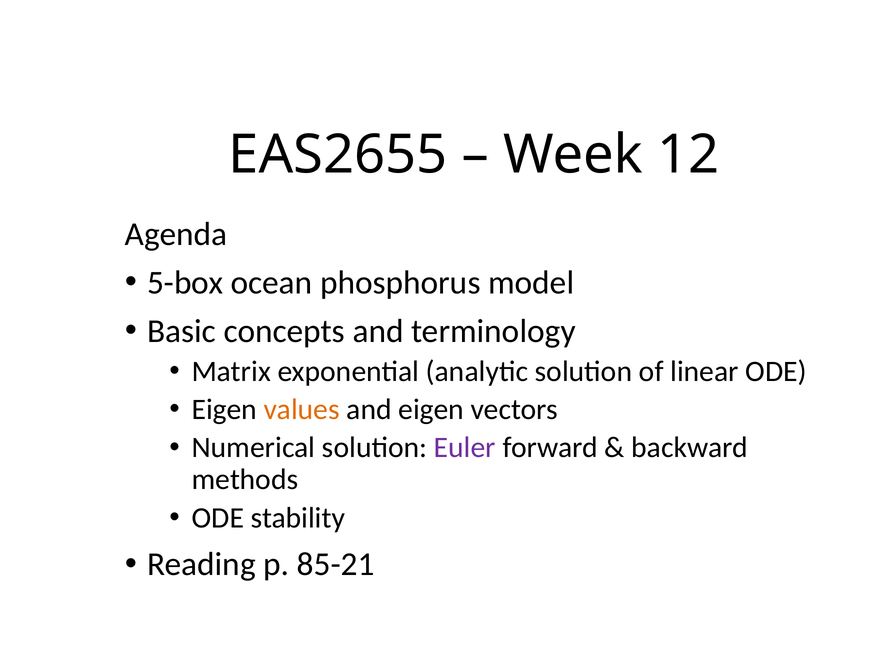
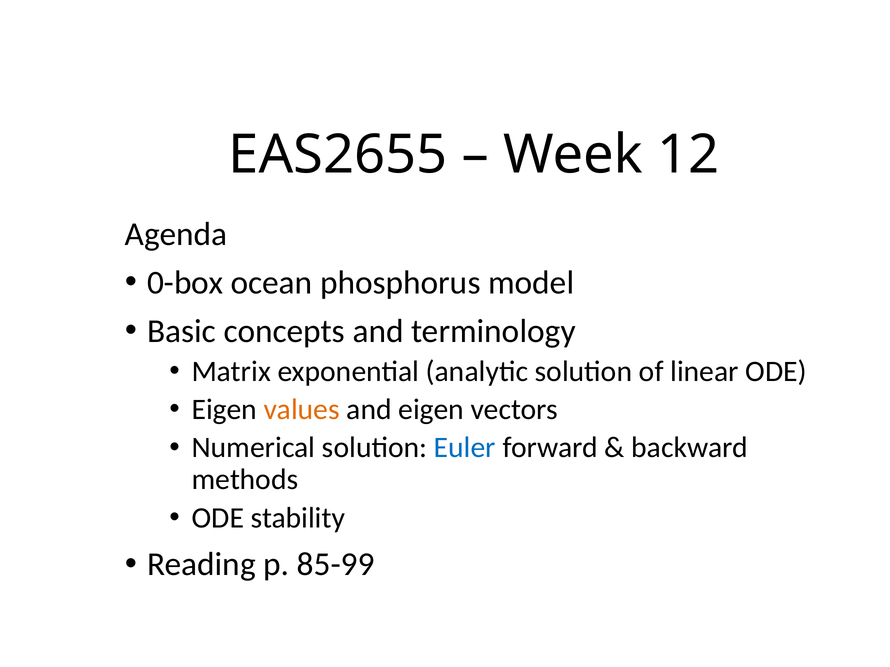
5-box: 5-box -> 0-box
Euler colour: purple -> blue
85-21: 85-21 -> 85-99
